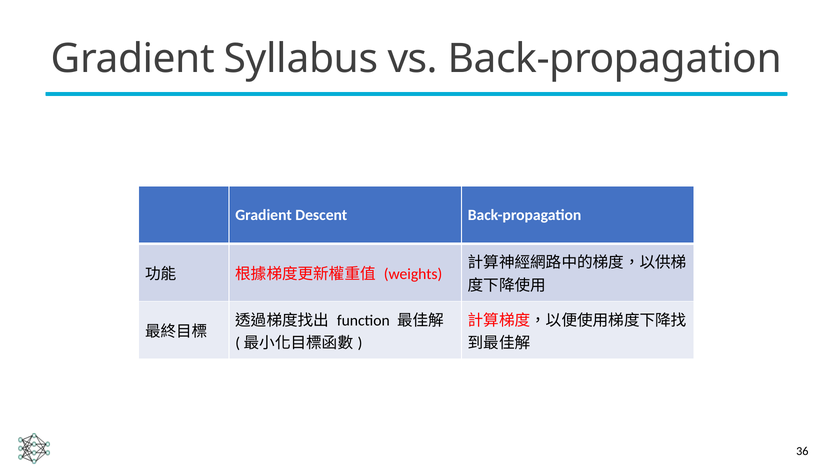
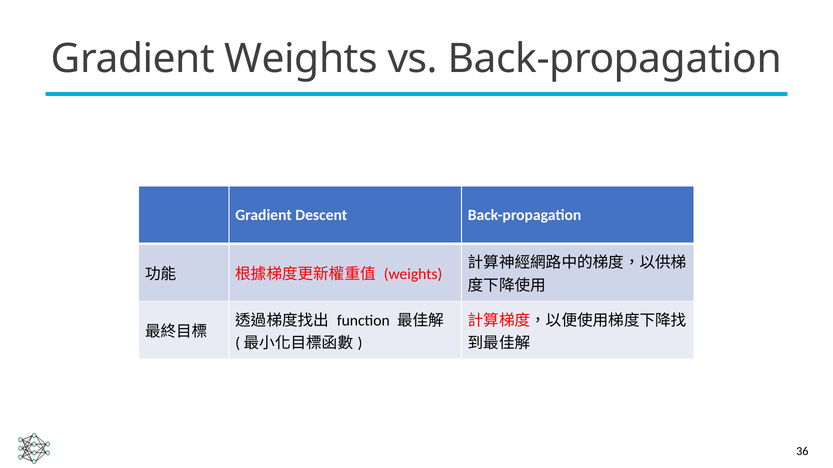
Gradient Syllabus: Syllabus -> Weights
